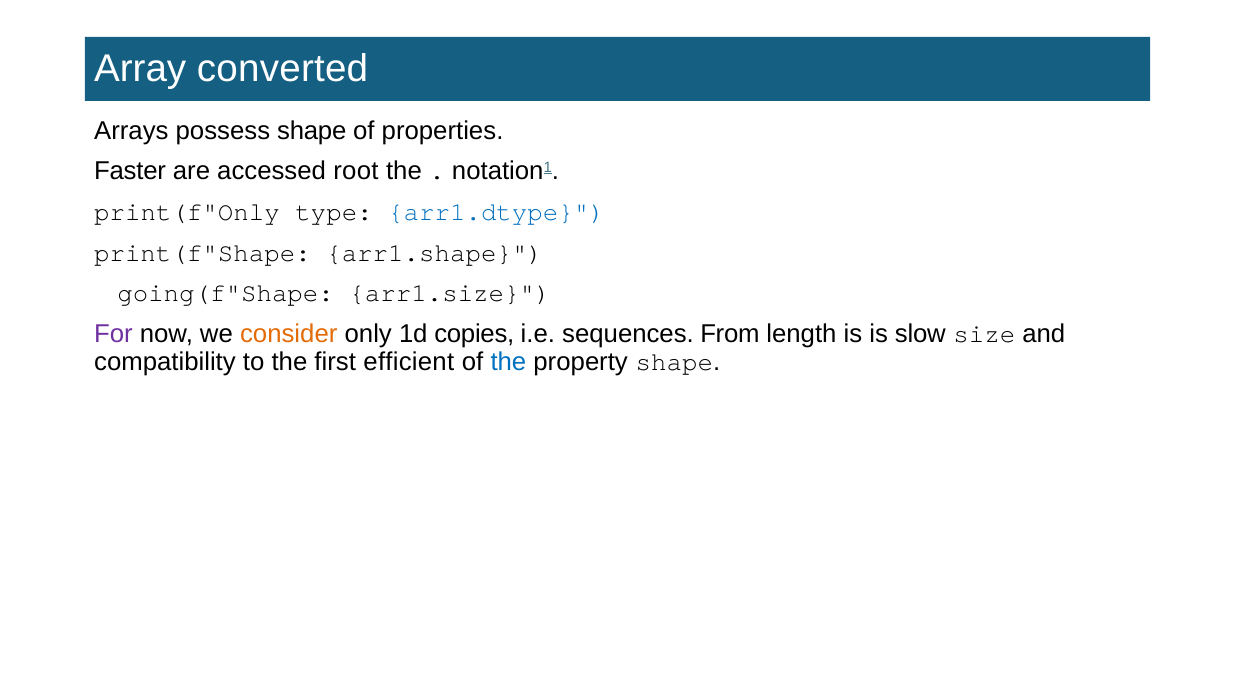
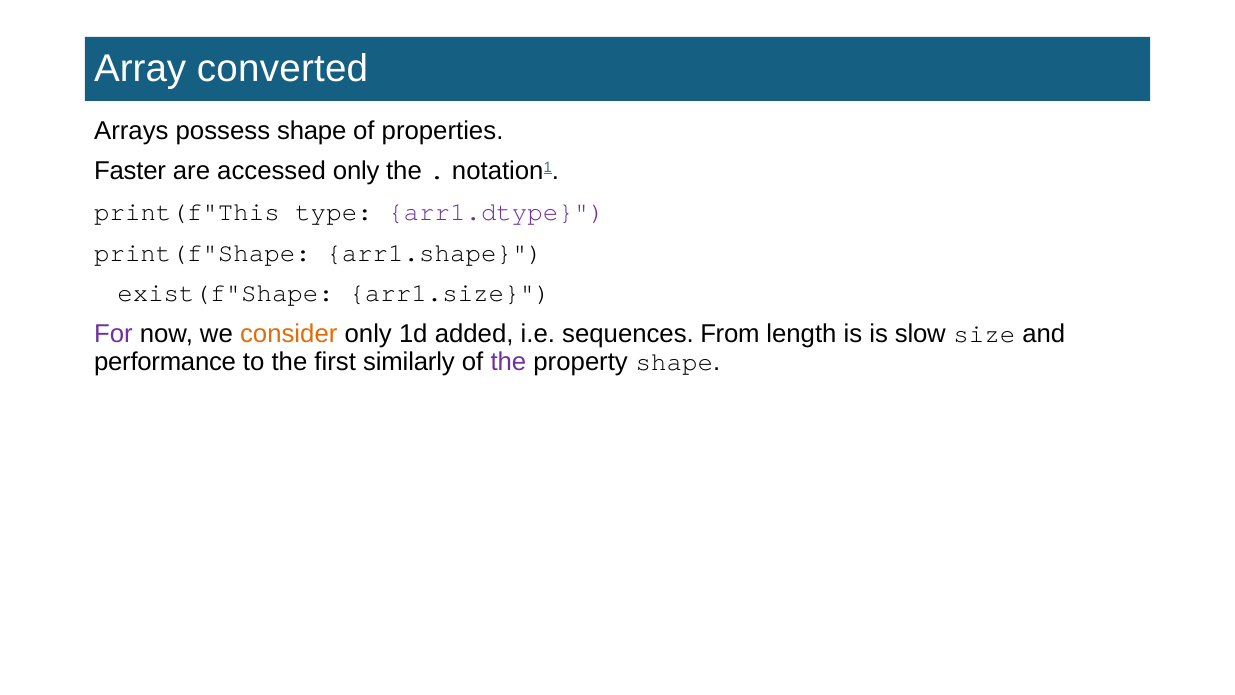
accessed root: root -> only
print(f"Only: print(f"Only -> print(f"This
arr1.dtype colour: blue -> purple
going(f"Shape: going(f"Shape -> exist(f"Shape
copies: copies -> added
compatibility: compatibility -> performance
efficient: efficient -> similarly
the at (508, 362) colour: blue -> purple
